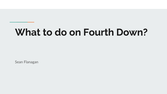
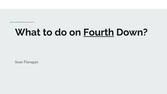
Fourth underline: none -> present
